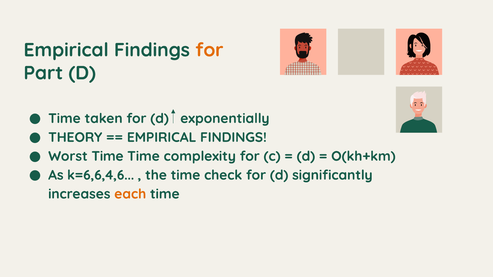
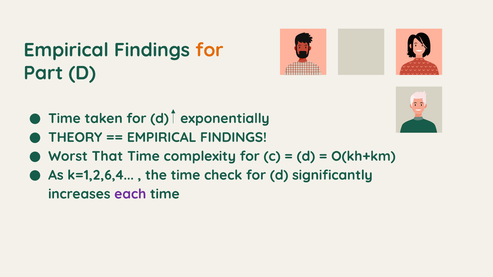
Worst Time: Time -> That
k=6,6,4,6: k=6,6,4,6 -> k=1,2,6,4
each colour: orange -> purple
